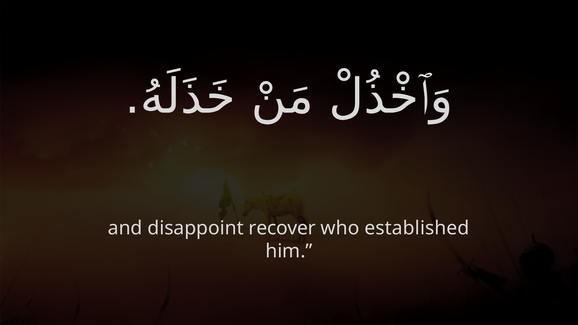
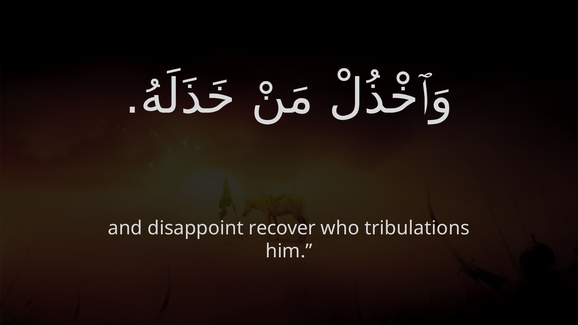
established: established -> tribulations
